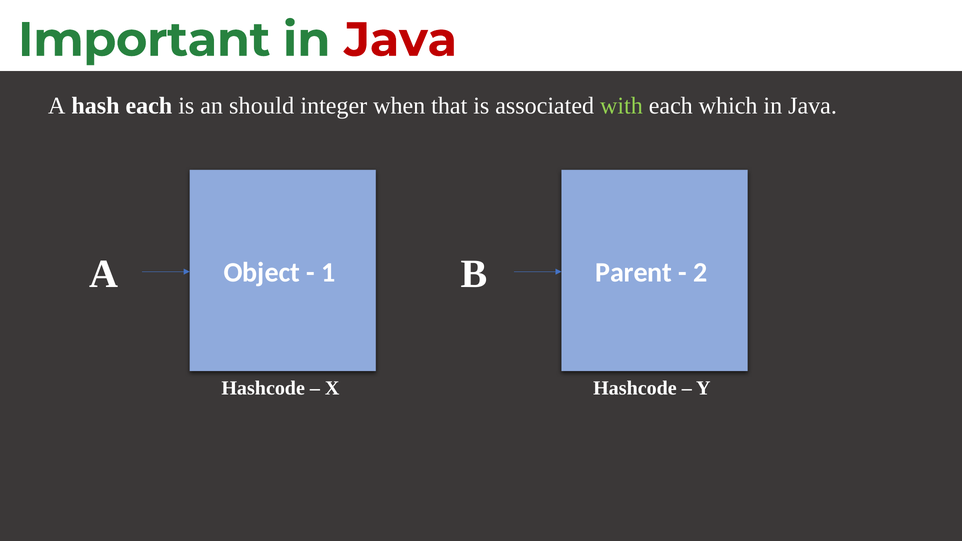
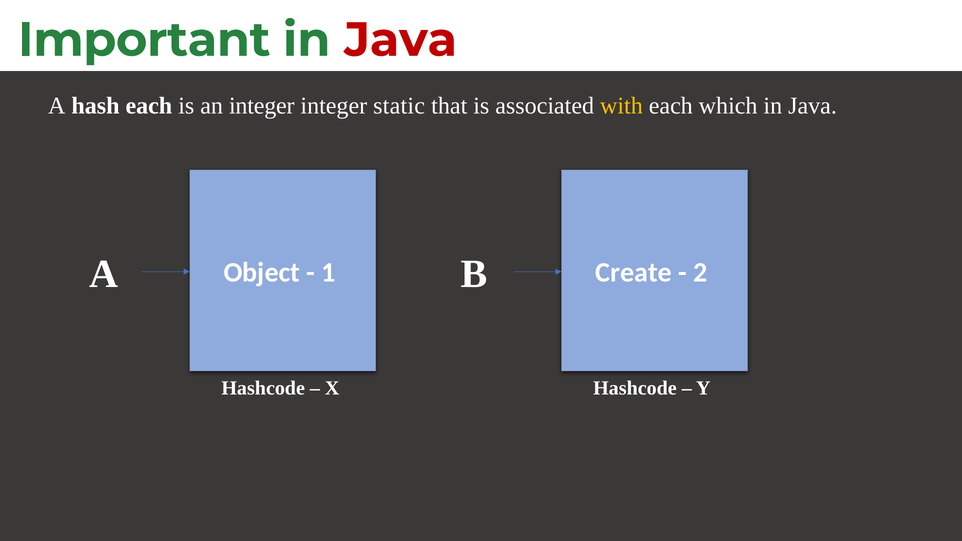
an should: should -> integer
when: when -> static
with colour: light green -> yellow
Parent: Parent -> Create
